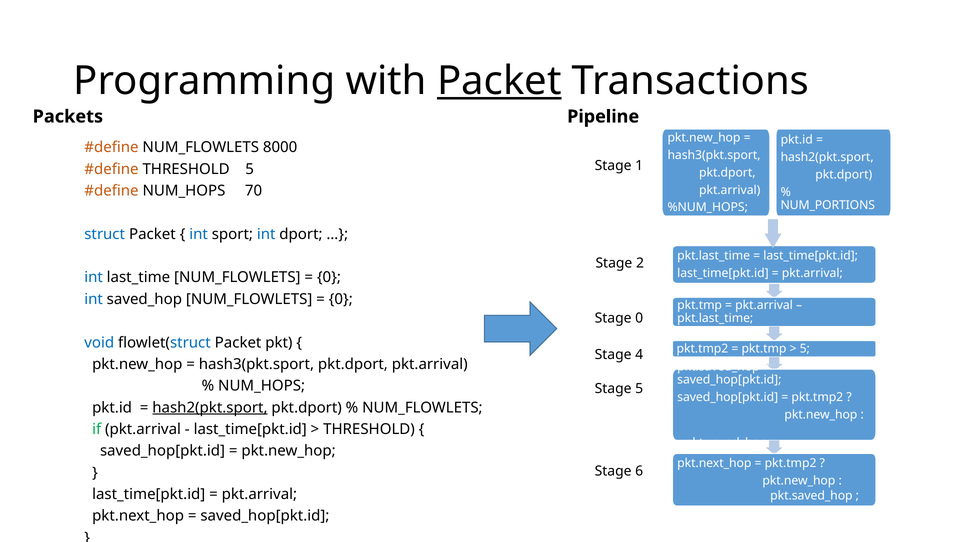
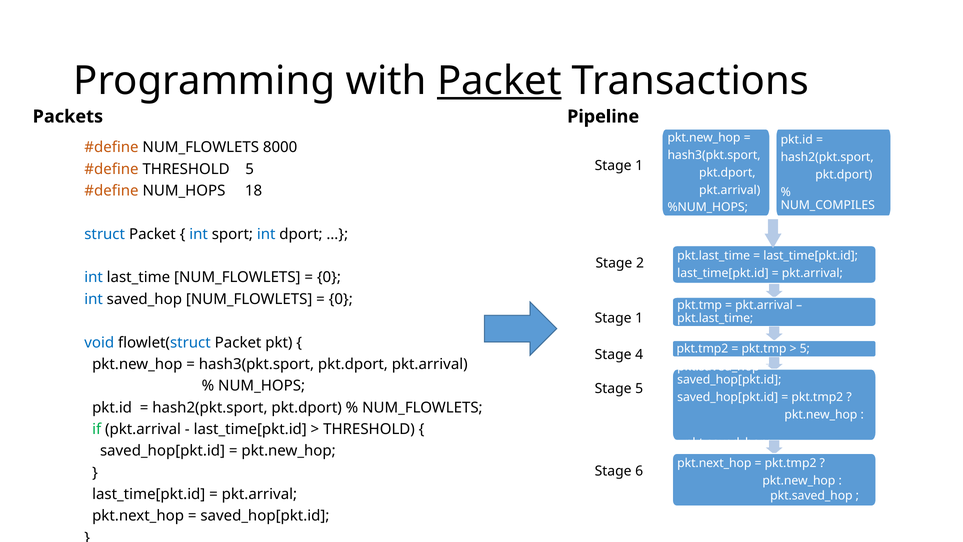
70: 70 -> 18
NUM_PORTIONS: NUM_PORTIONS -> NUM_COMPILES
0 at (639, 318): 0 -> 1
hash2(pkt.sport at (210, 407) underline: present -> none
